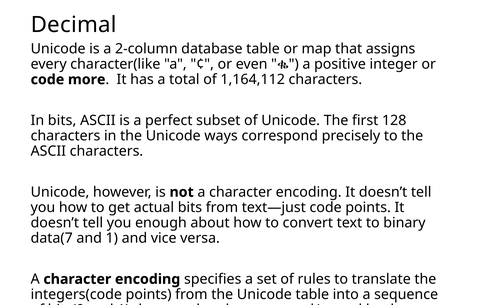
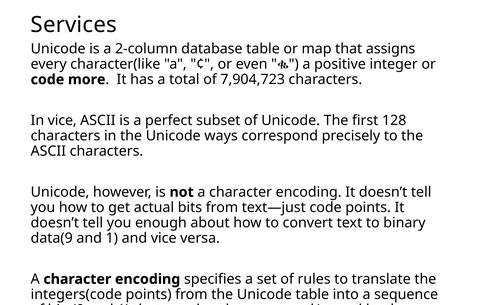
Decimal: Decimal -> Services
1,164,112: 1,164,112 -> 7,904,723
In bits: bits -> vice
data(7: data(7 -> data(9
